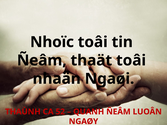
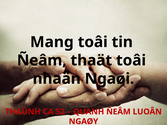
Nhoïc: Nhoïc -> Mang
